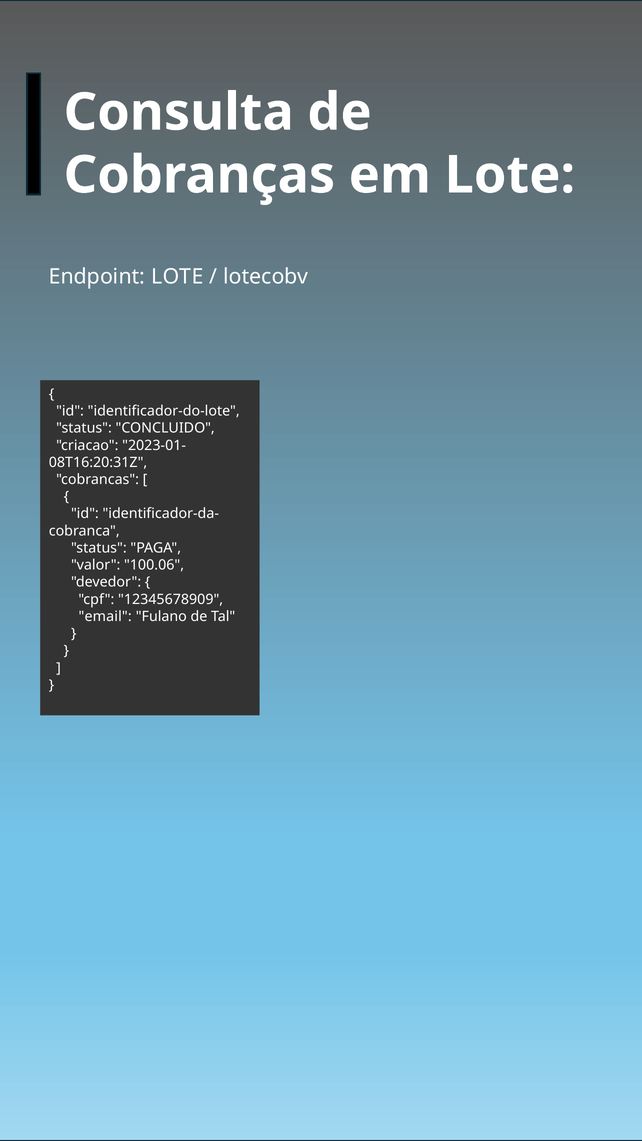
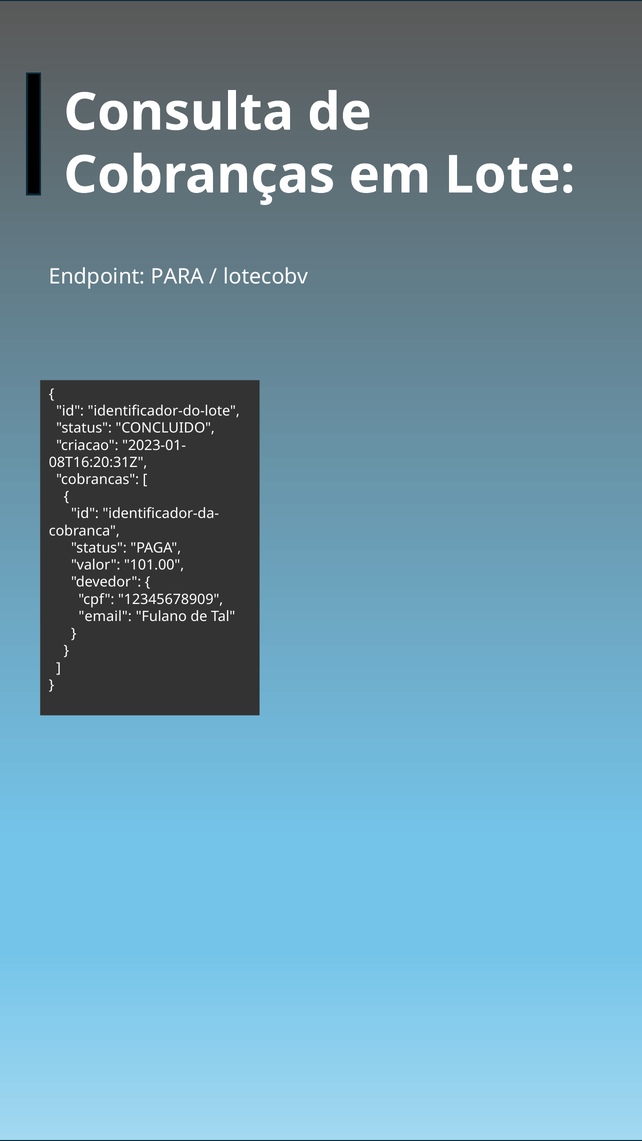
Endpoint LOTE: LOTE -> PARA
100.06: 100.06 -> 101.00
